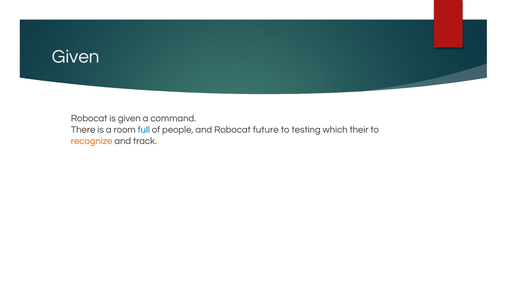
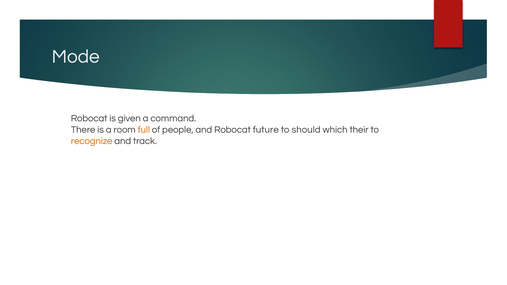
Given at (76, 57): Given -> Mode
full colour: blue -> orange
testing: testing -> should
